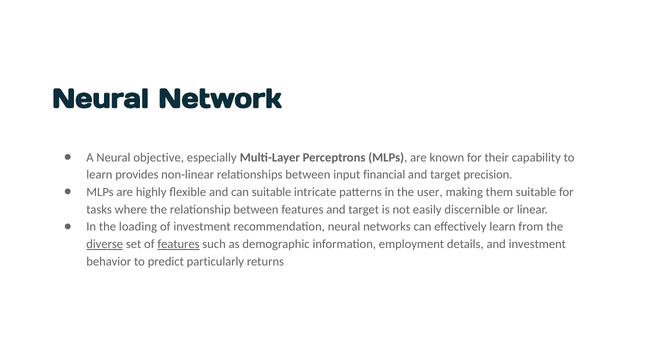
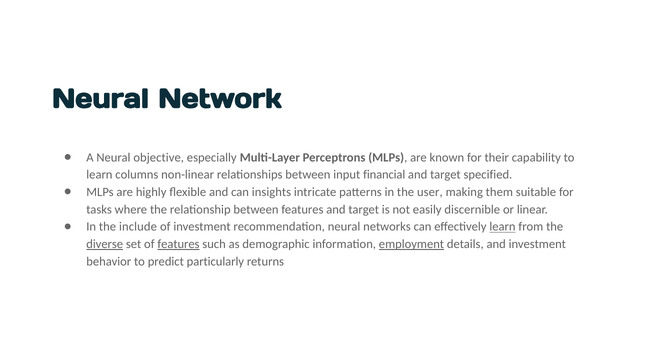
provides: provides -> columns
precision: precision -> specified
can suitable: suitable -> insights
loading: loading -> include
learn at (503, 227) underline: none -> present
employment underline: none -> present
